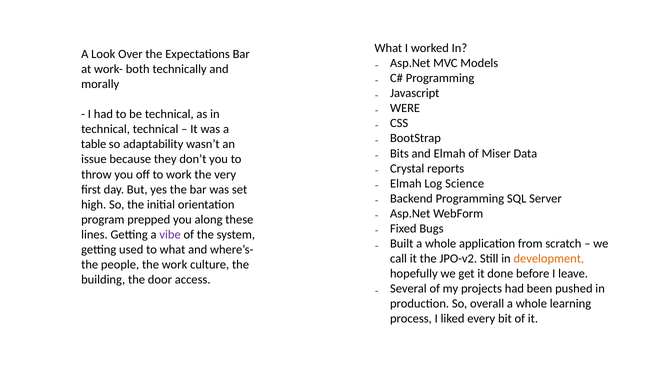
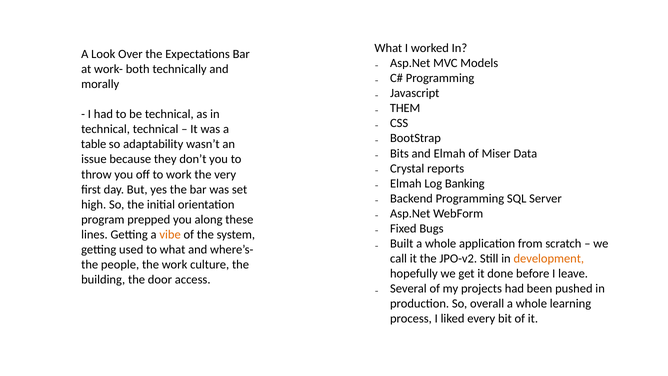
WERE: WERE -> THEM
Science: Science -> Banking
vibe colour: purple -> orange
